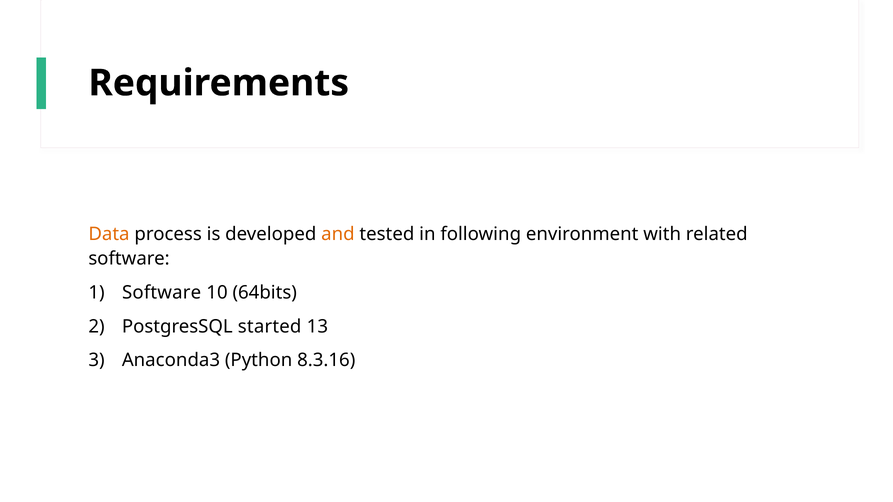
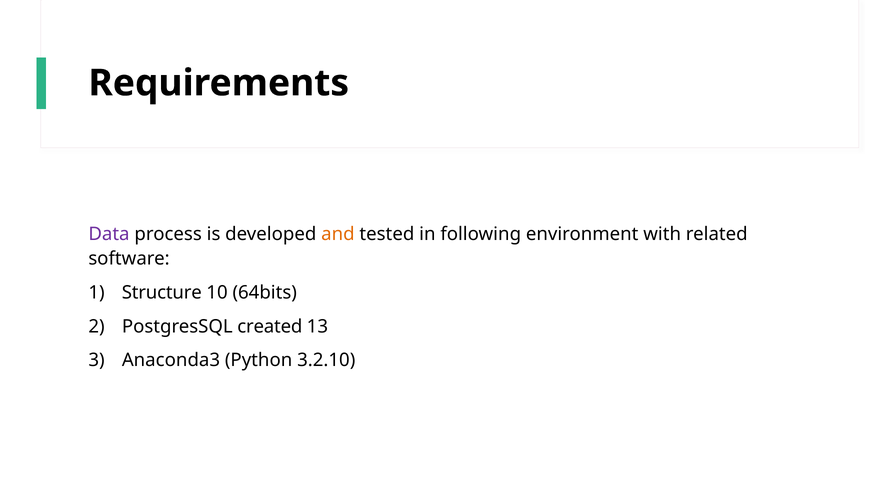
Data colour: orange -> purple
Software at (162, 293): Software -> Structure
started: started -> created
8.3.16: 8.3.16 -> 3.2.10
